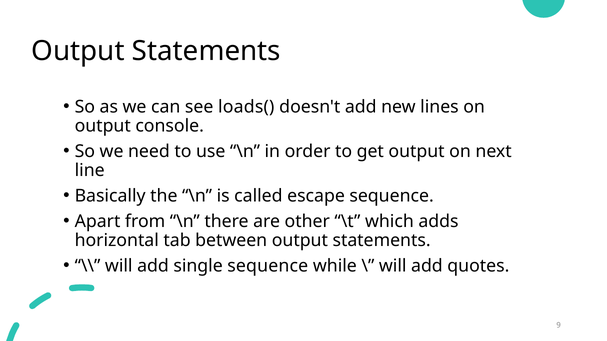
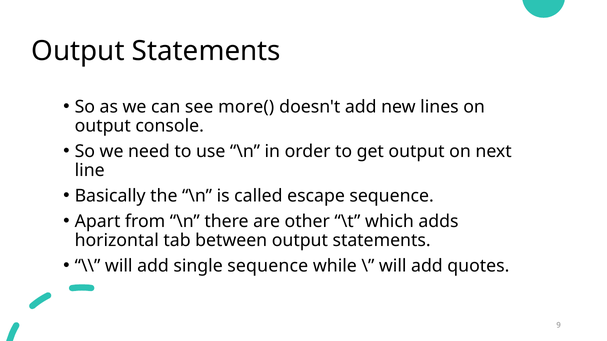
loads(: loads( -> more(
